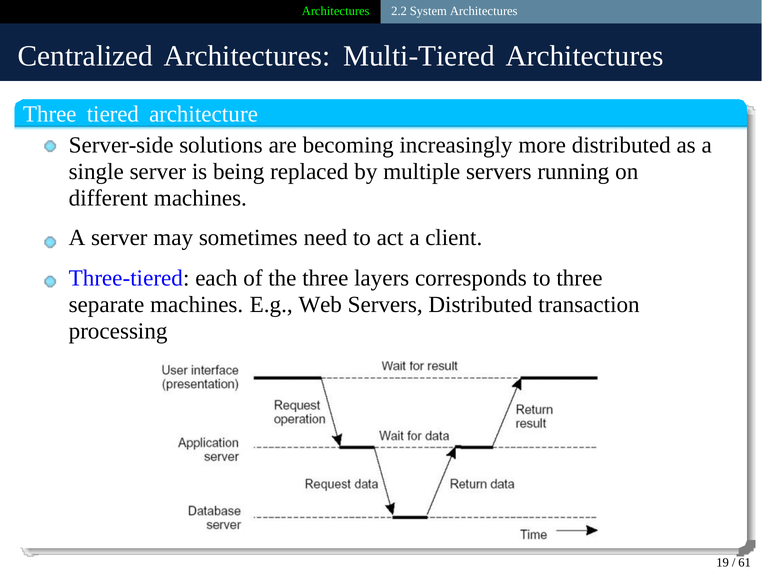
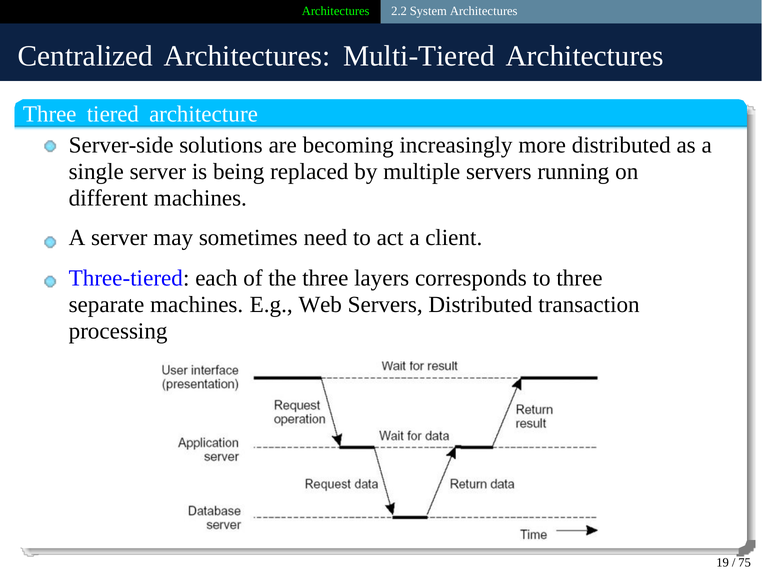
61: 61 -> 75
